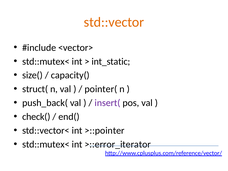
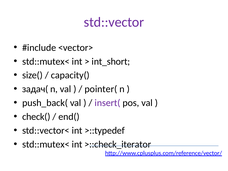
std::vector colour: orange -> purple
int_static: int_static -> int_short
struct(: struct( -> задач(
>::pointer: >::pointer -> >::typedef
>::error_iterator: >::error_iterator -> >::check_iterator
